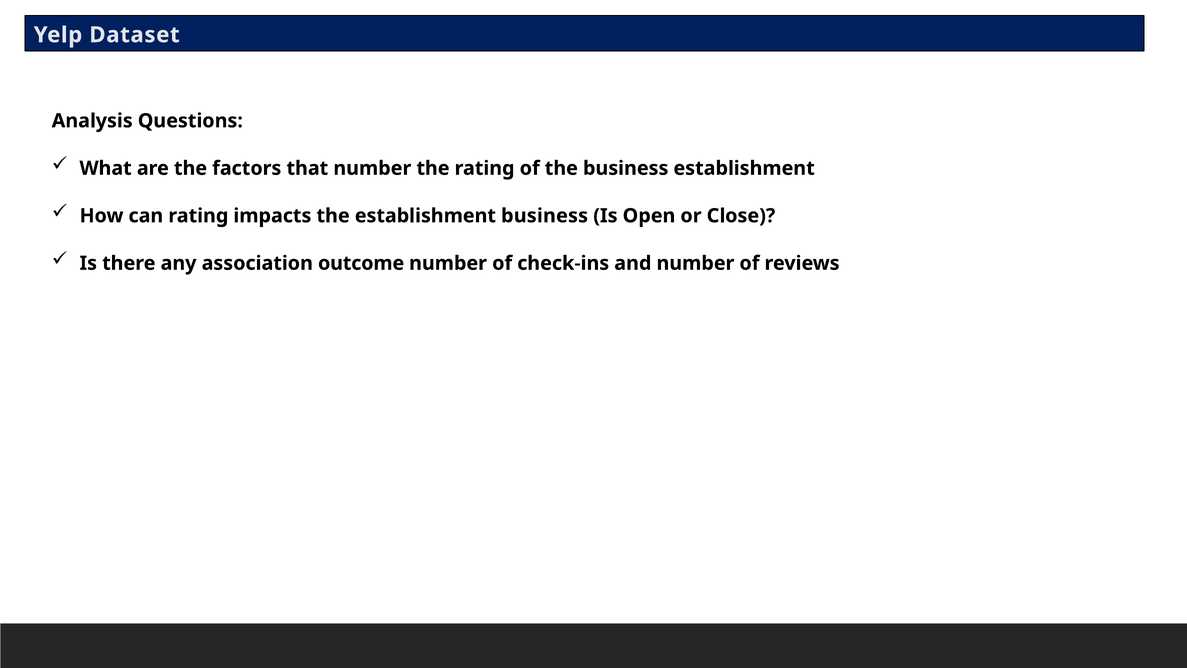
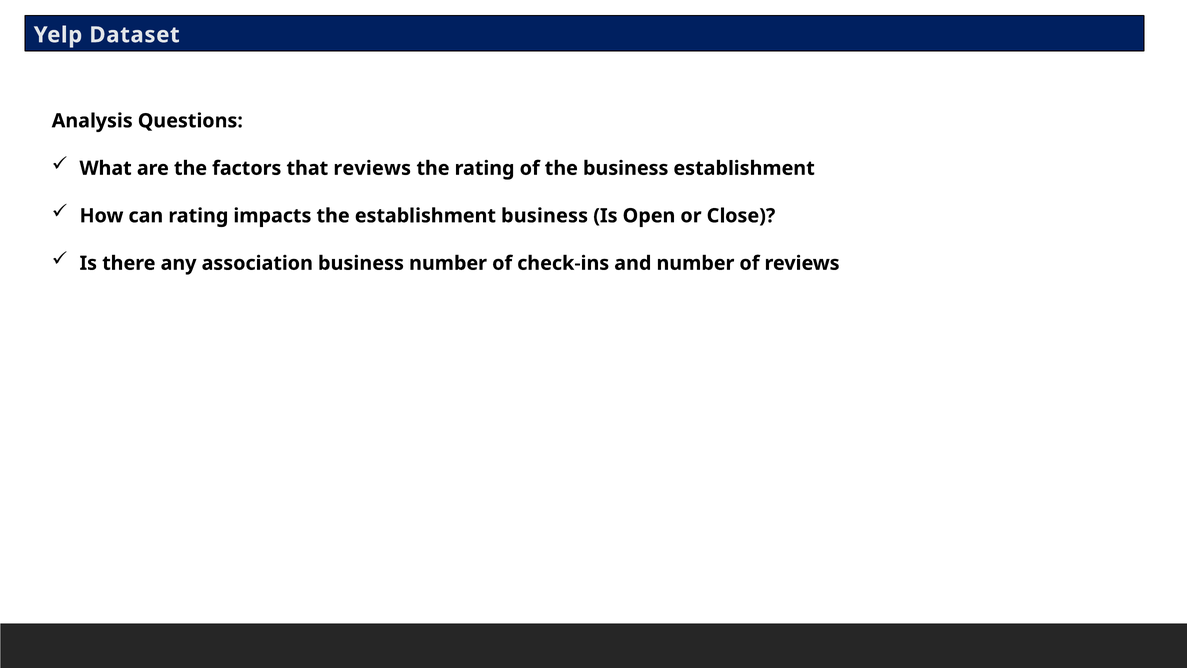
that number: number -> reviews
association outcome: outcome -> business
